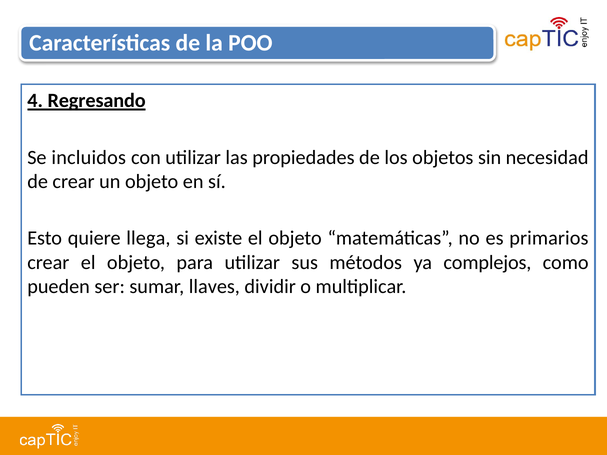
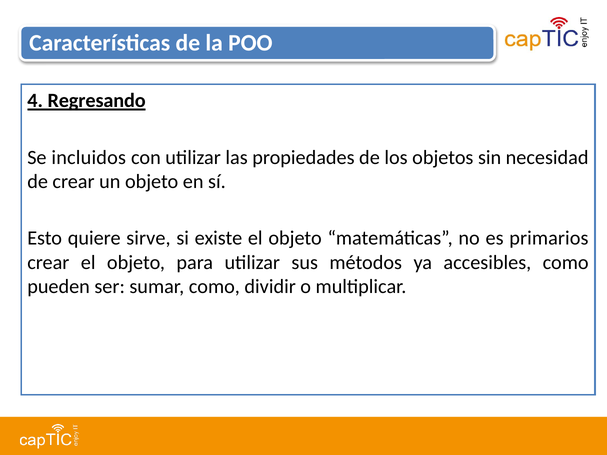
llega: llega -> sirve
complejos: complejos -> accesibles
sumar llaves: llaves -> como
